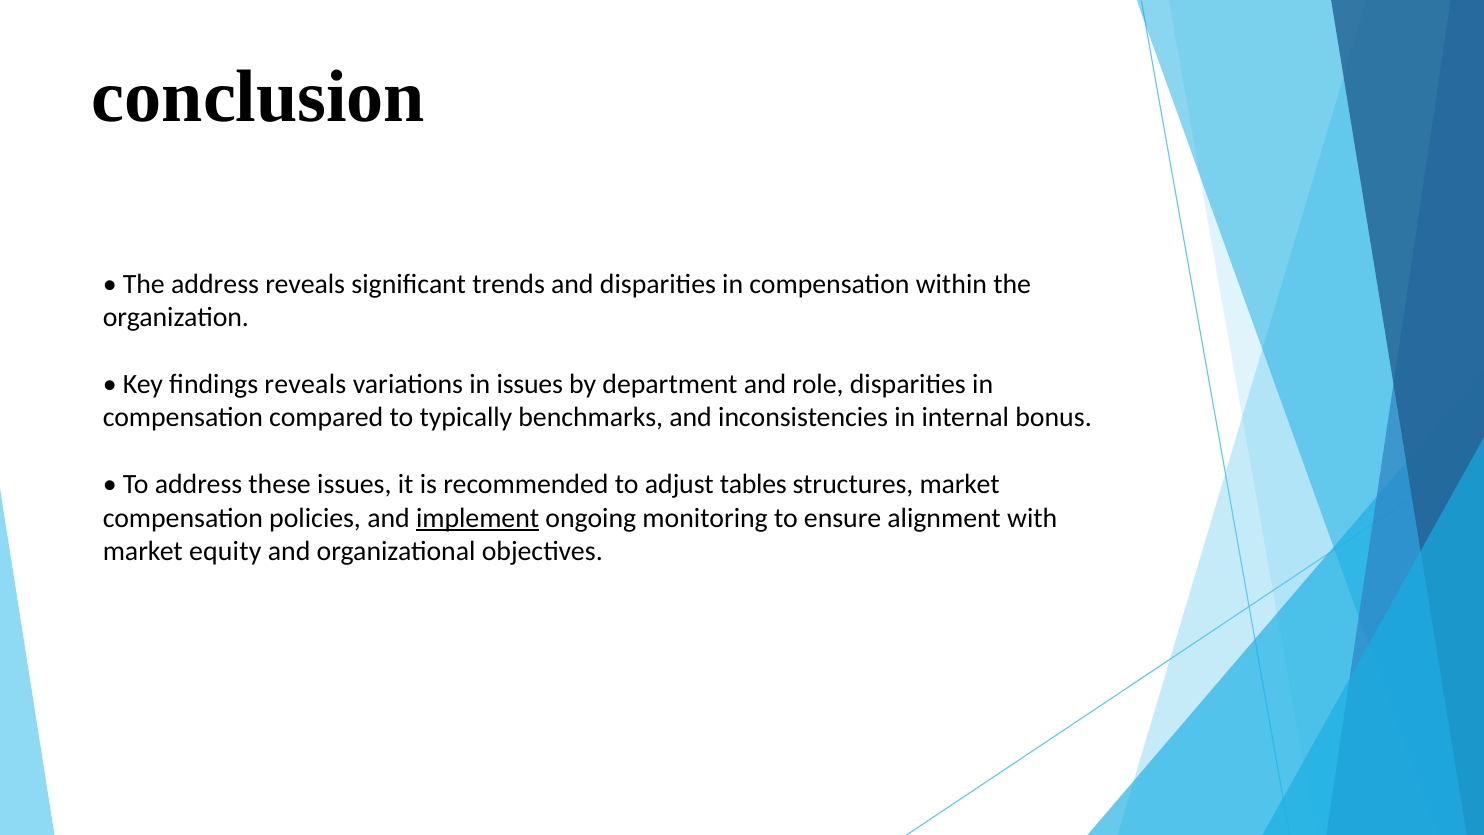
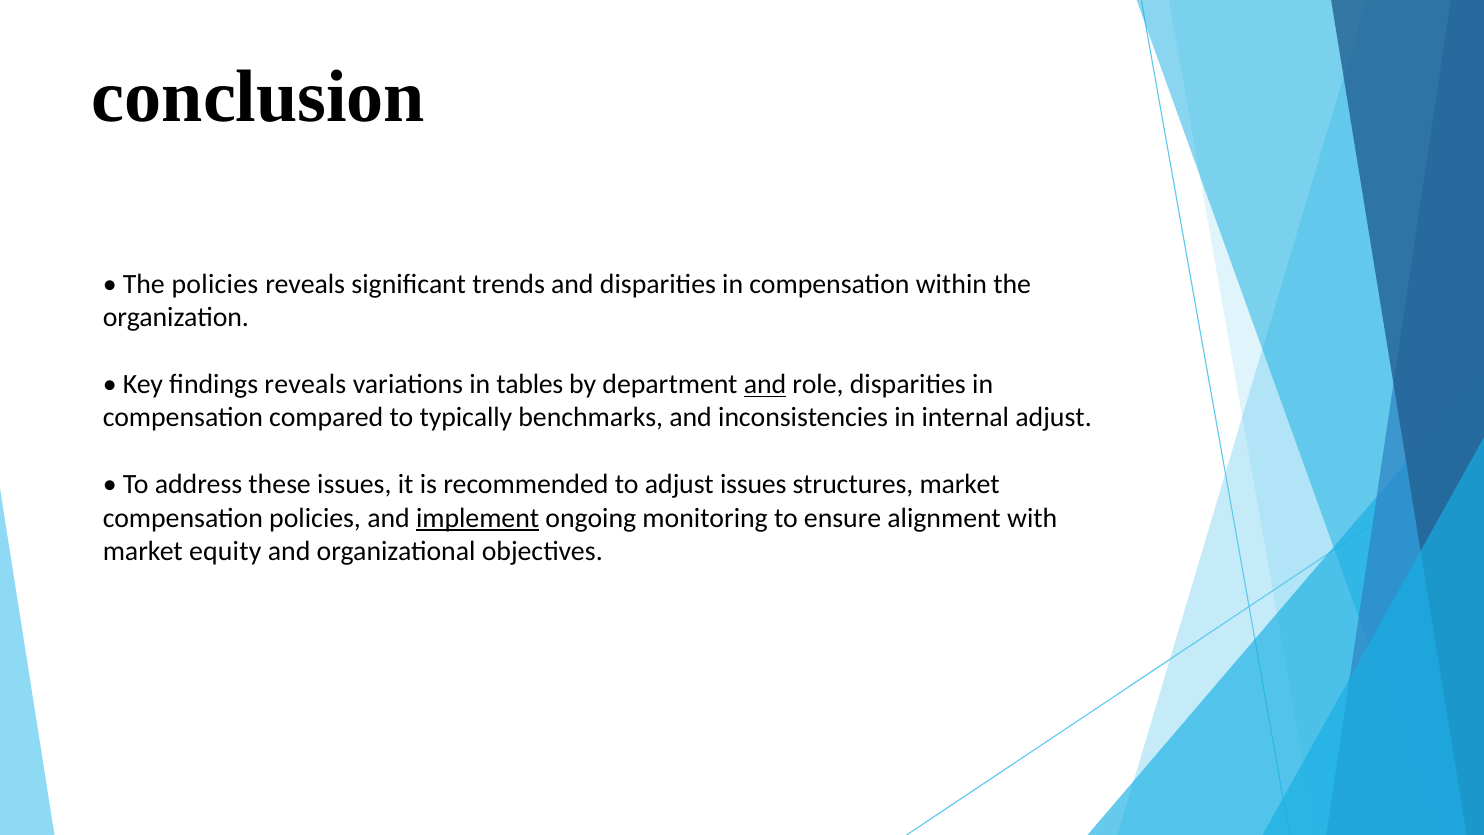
The address: address -> policies
in issues: issues -> tables
and at (765, 384) underline: none -> present
internal bonus: bonus -> adjust
adjust tables: tables -> issues
